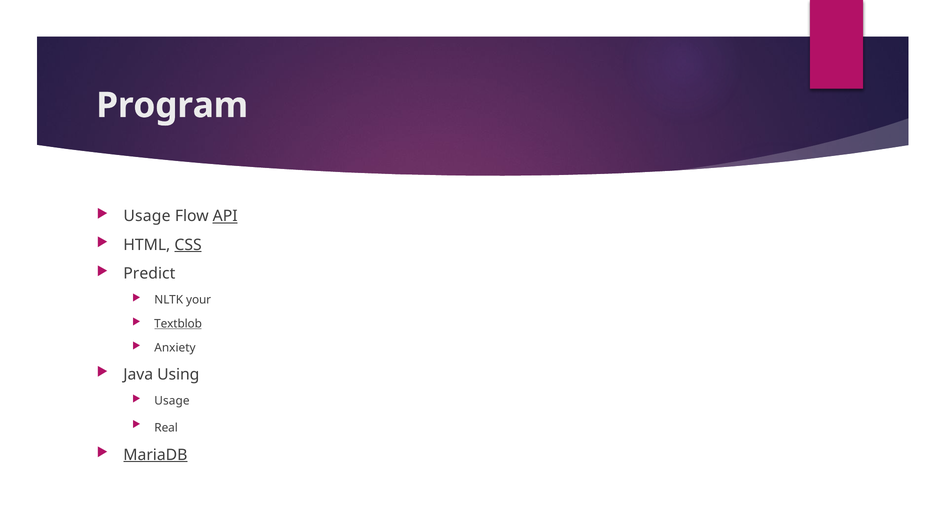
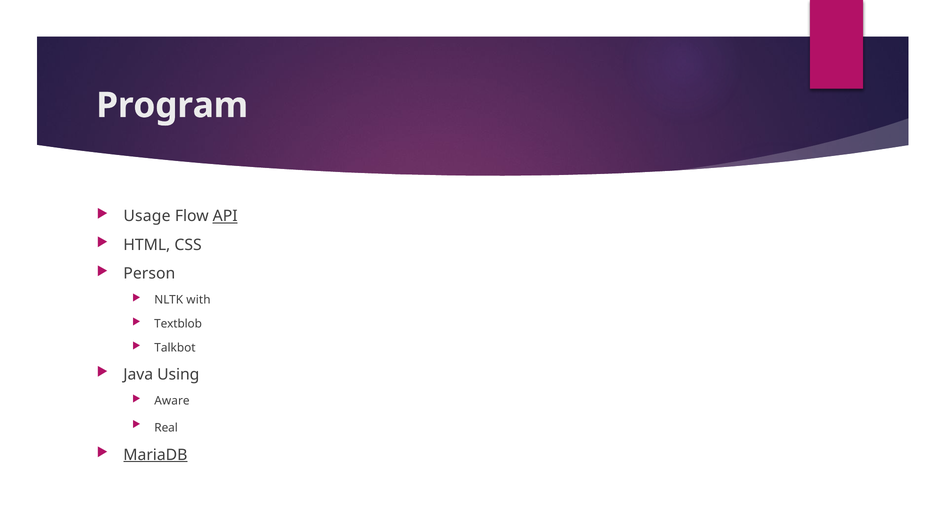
CSS underline: present -> none
Predict: Predict -> Person
your: your -> with
Textblob underline: present -> none
Anxiety: Anxiety -> Talkbot
Usage at (172, 401): Usage -> Aware
